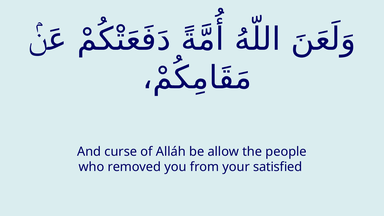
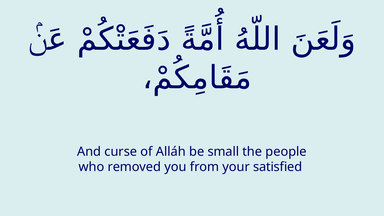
allow: allow -> small
